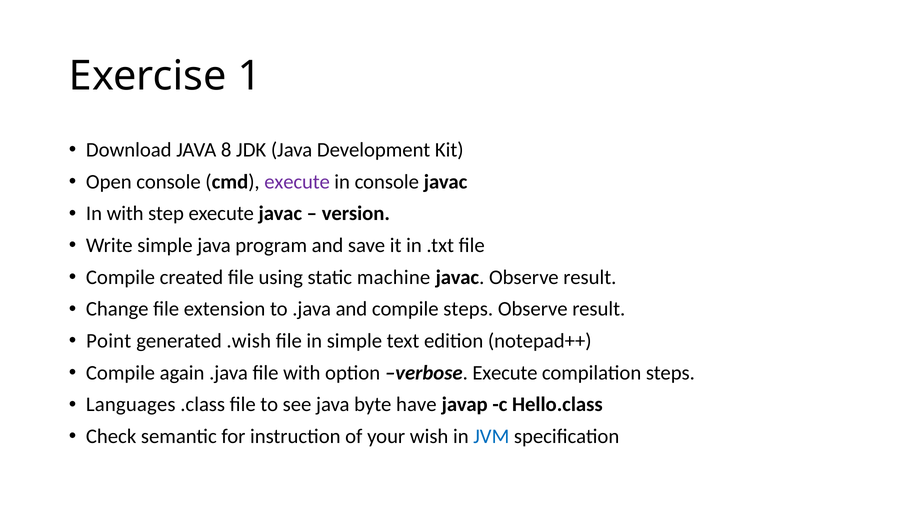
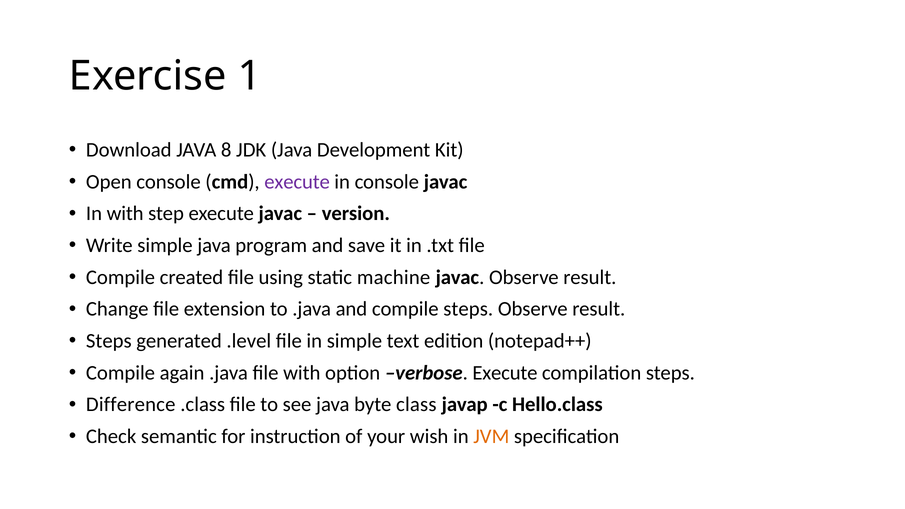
Point at (109, 341): Point -> Steps
.wish: .wish -> .level
Languages: Languages -> Difference
have: have -> class
JVM colour: blue -> orange
